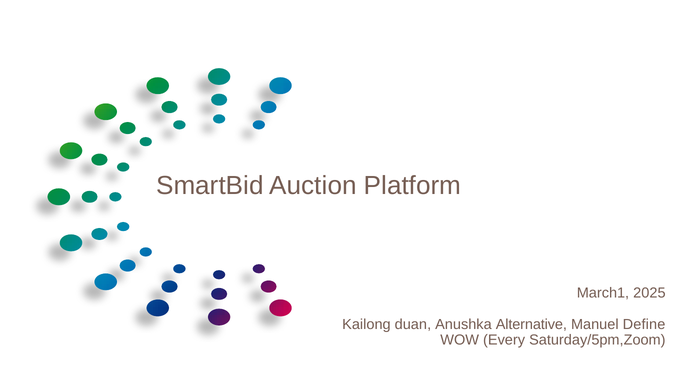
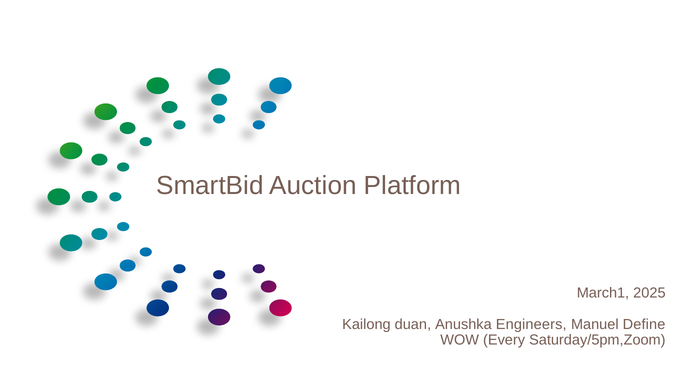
Alternative: Alternative -> Engineers
